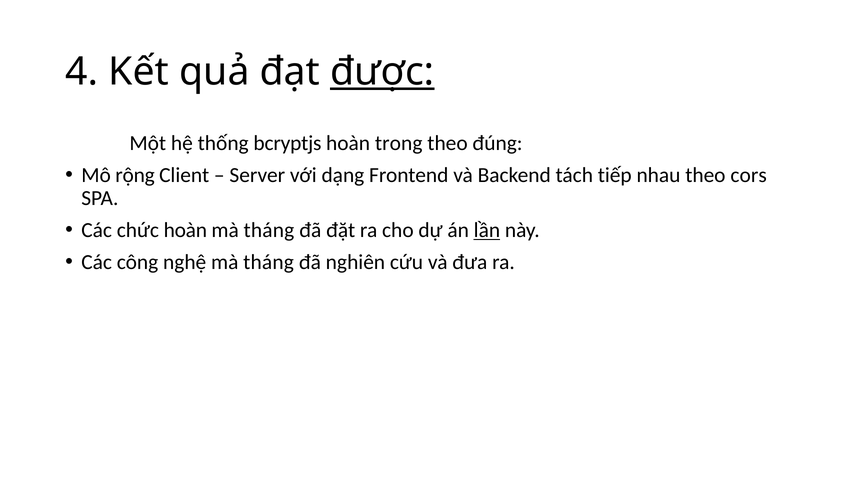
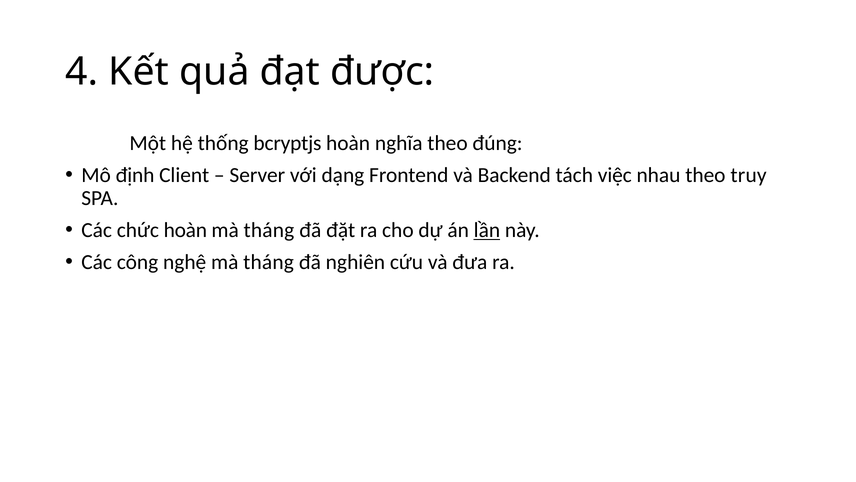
được underline: present -> none
trong: trong -> nghĩa
rộng: rộng -> định
tiếp: tiếp -> việc
cors: cors -> truy
